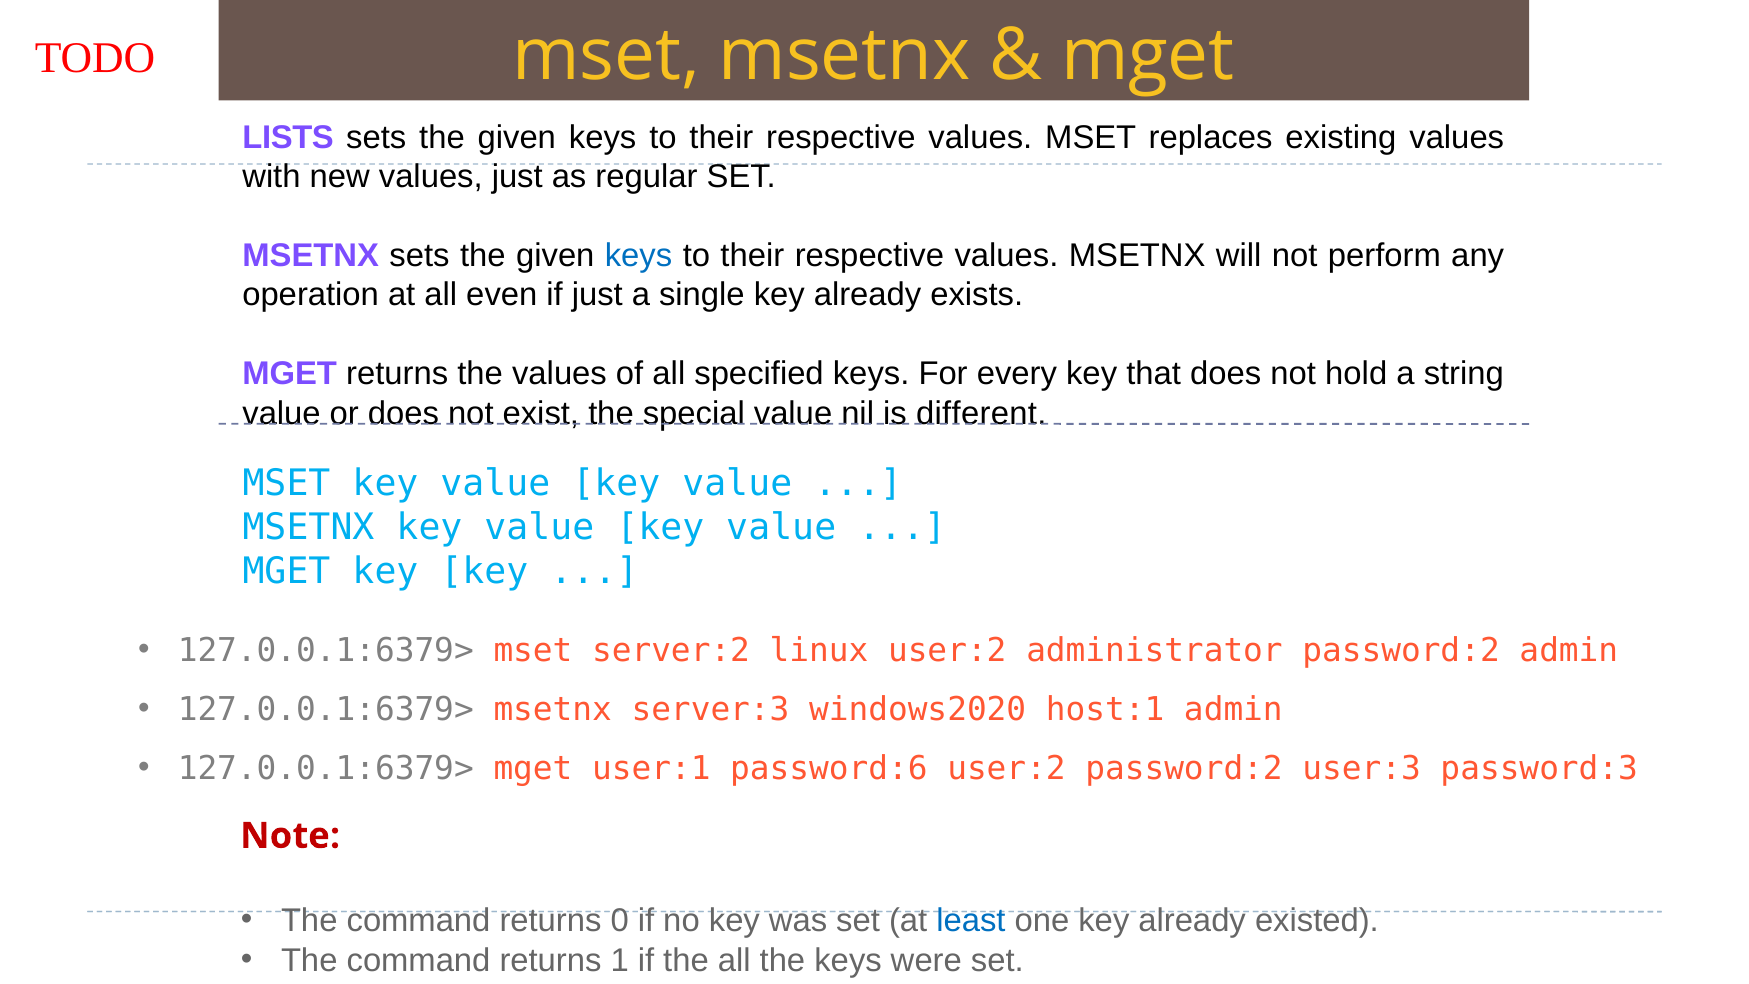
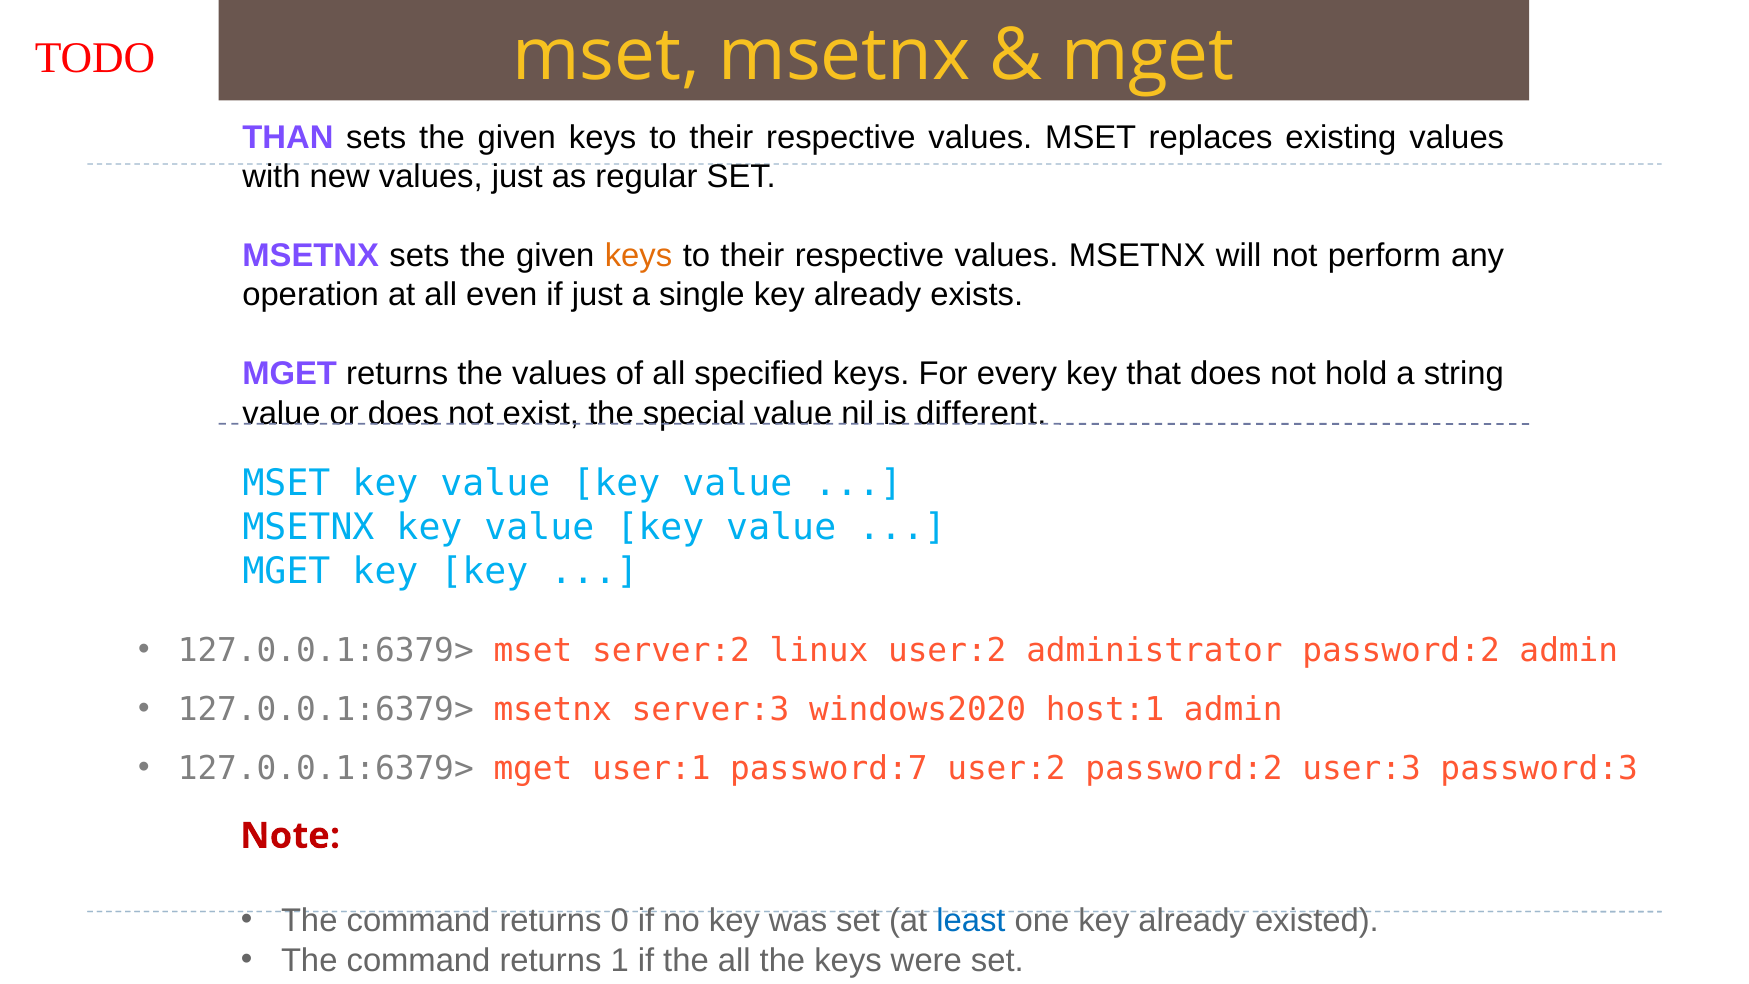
LISTS: LISTS -> THAN
keys at (639, 256) colour: blue -> orange
password:6: password:6 -> password:7
